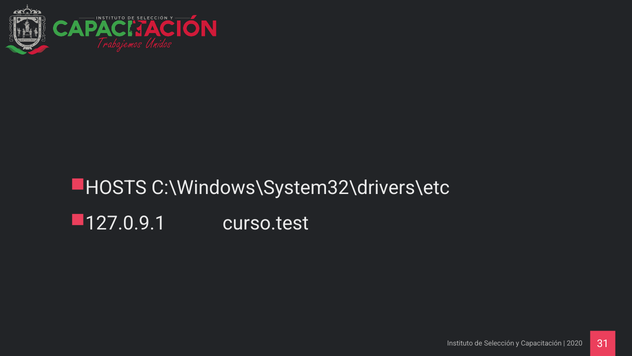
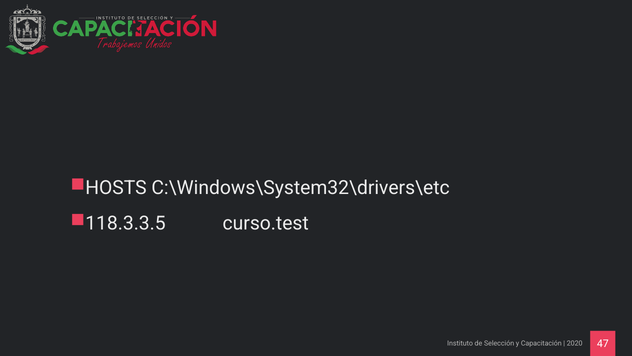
127.0.9.1: 127.0.9.1 -> 118.3.3.5
31: 31 -> 47
